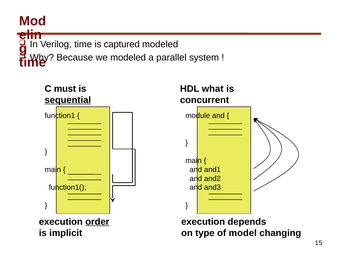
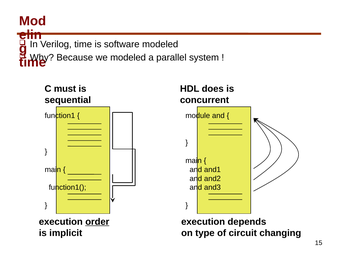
captured: captured -> software
what: what -> does
sequential underline: present -> none
model: model -> circuit
